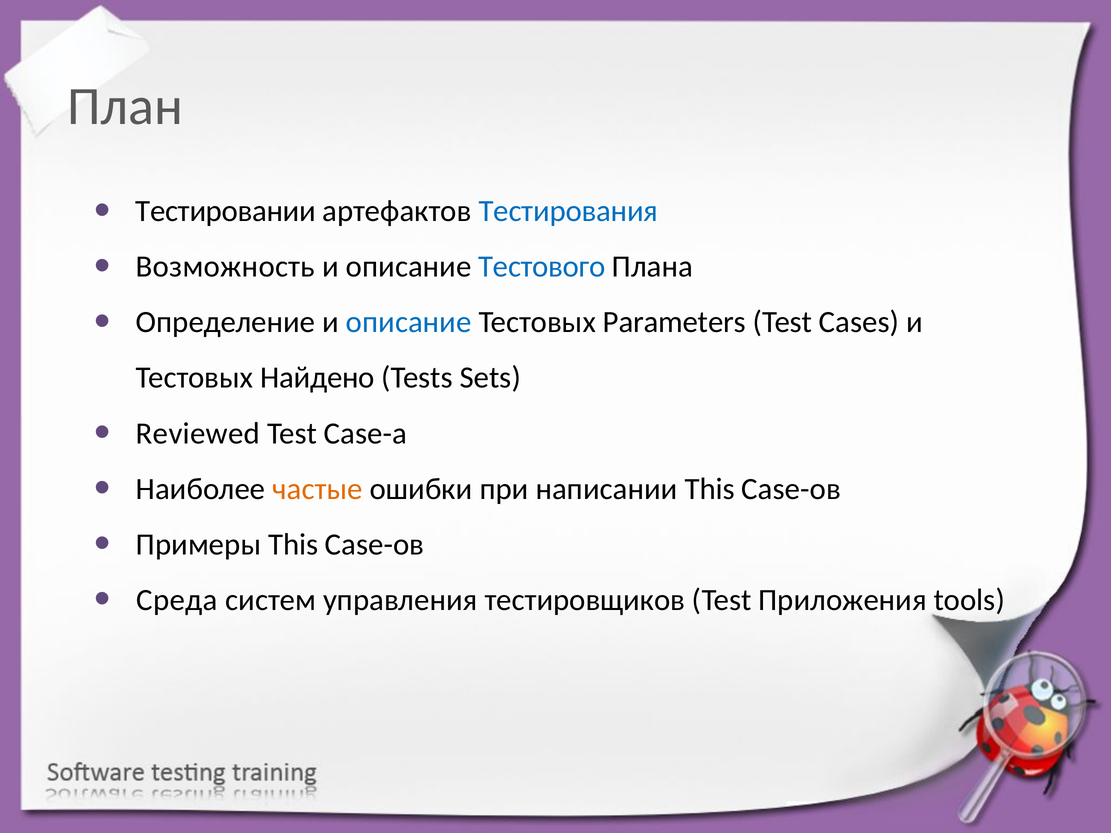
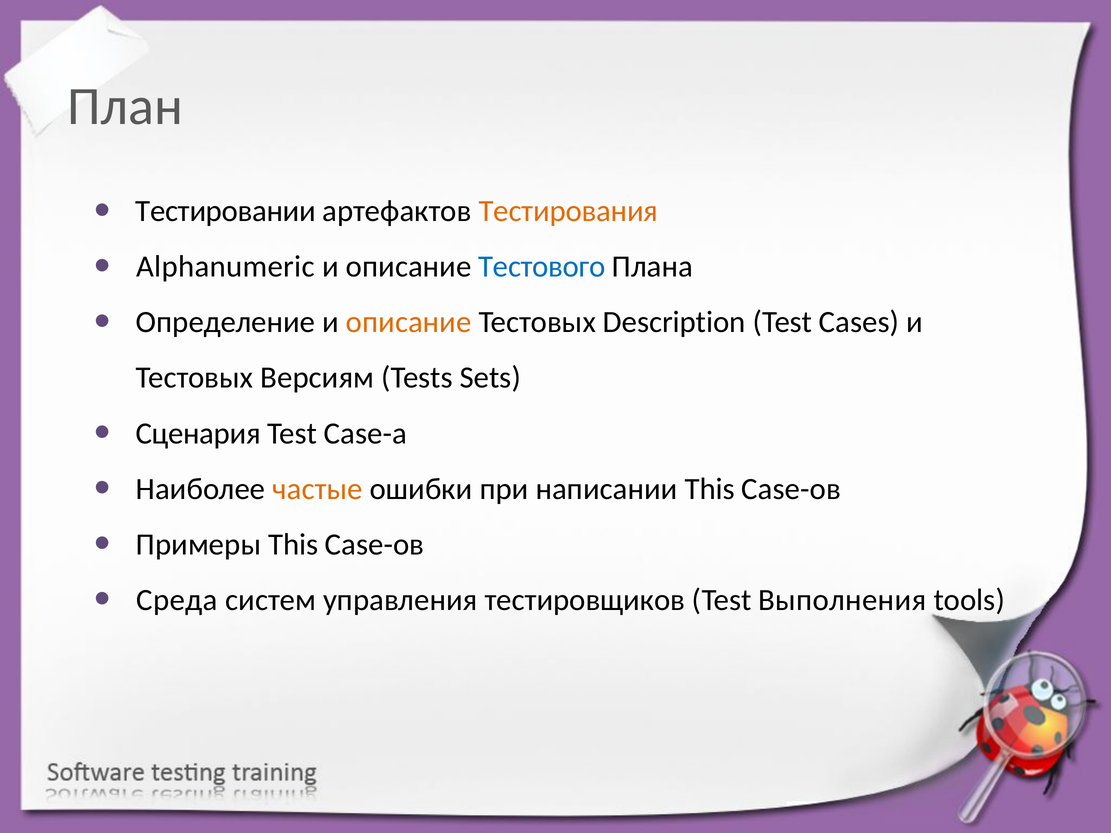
Тестирования colour: blue -> orange
Возможность: Возможность -> Alphanumeric
описание at (409, 322) colour: blue -> orange
Parameters: Parameters -> Description
Найдено: Найдено -> Версиям
Reviewed: Reviewed -> Сценария
Приложения: Приложения -> Выполнения
